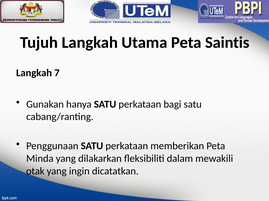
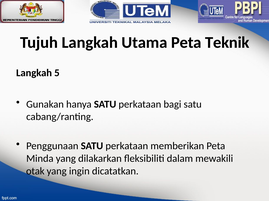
Saintis: Saintis -> Teknik
7: 7 -> 5
